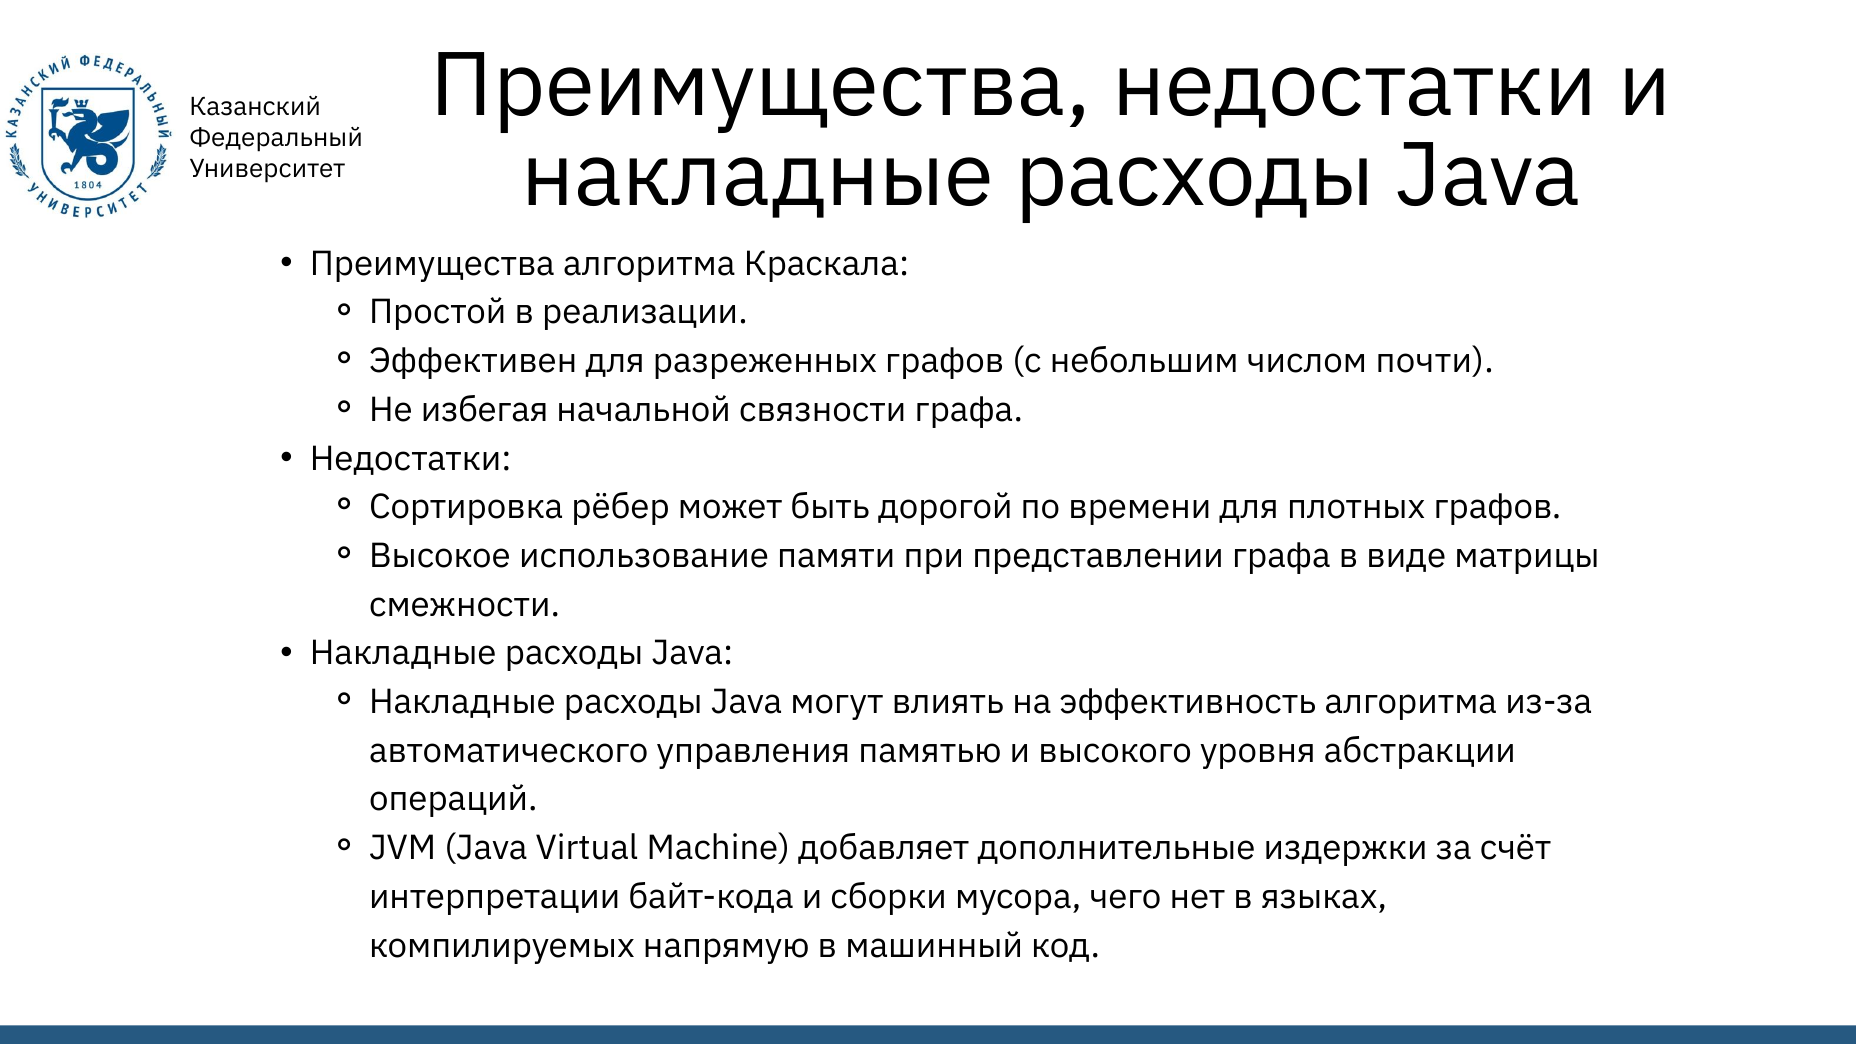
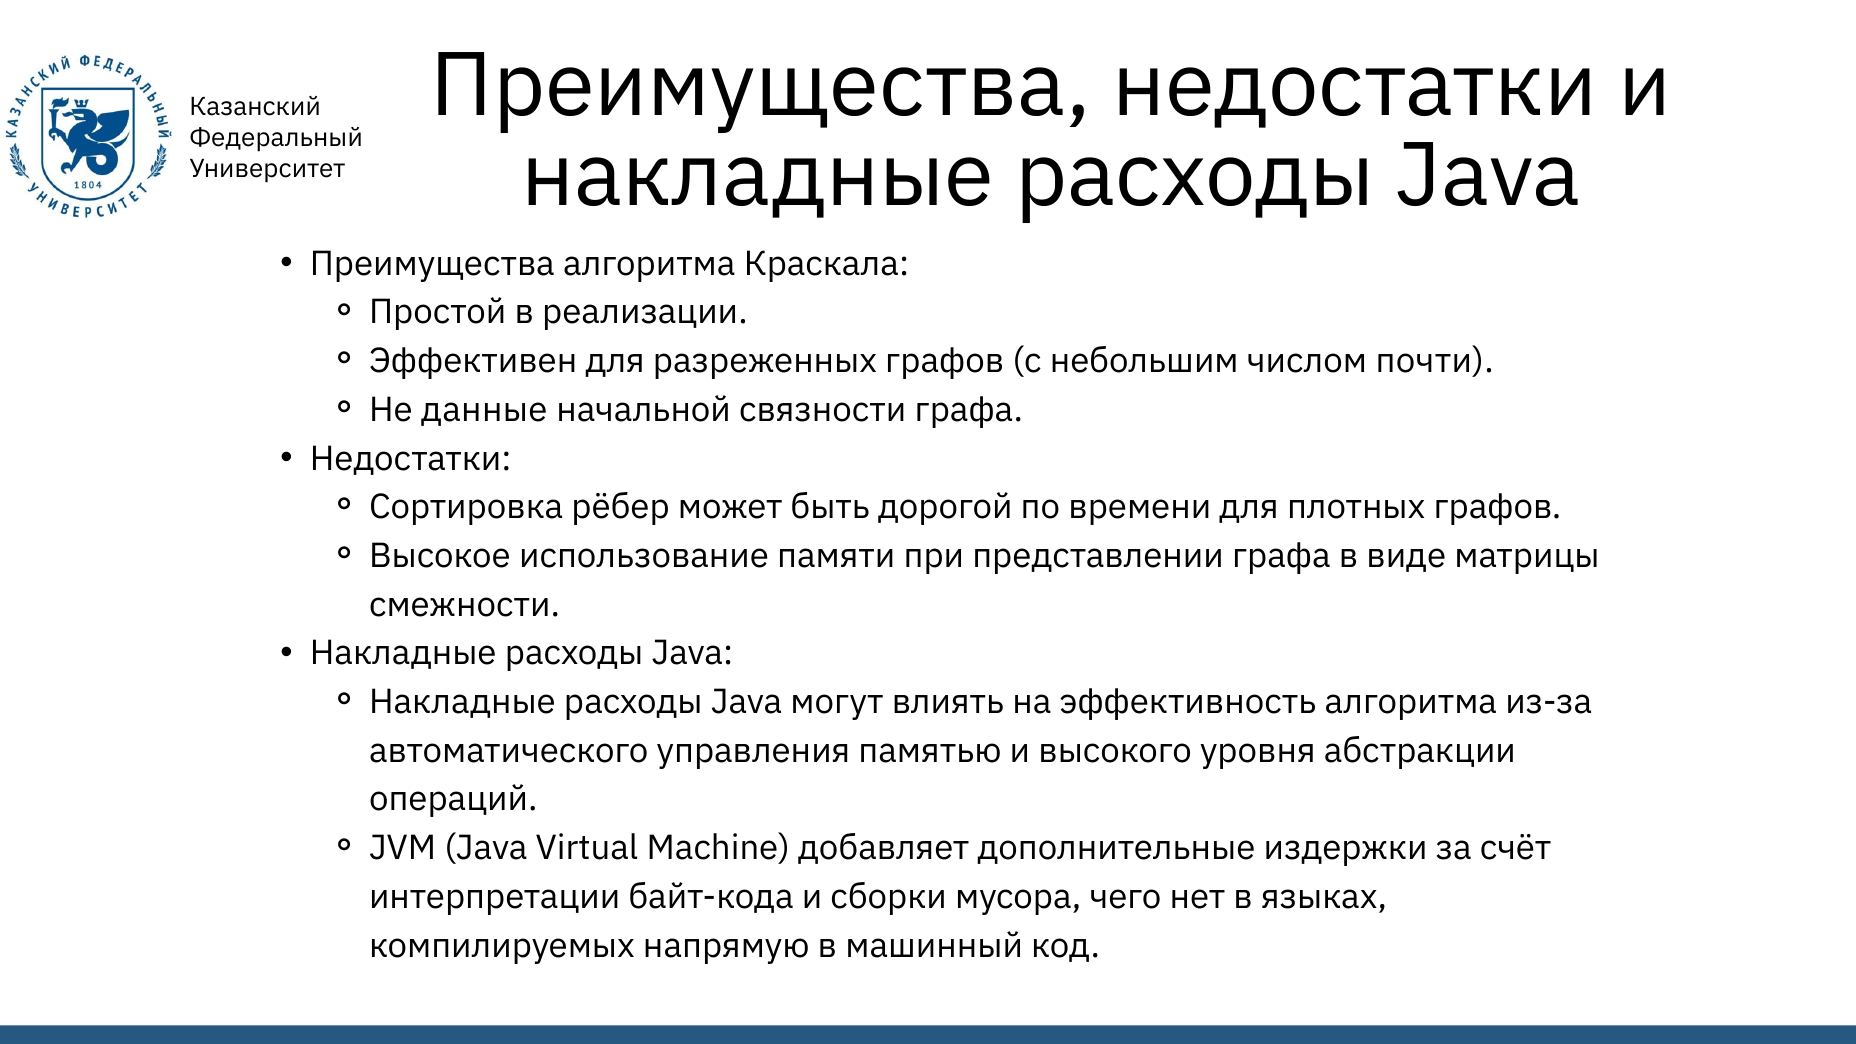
избегая: избегая -> данные
